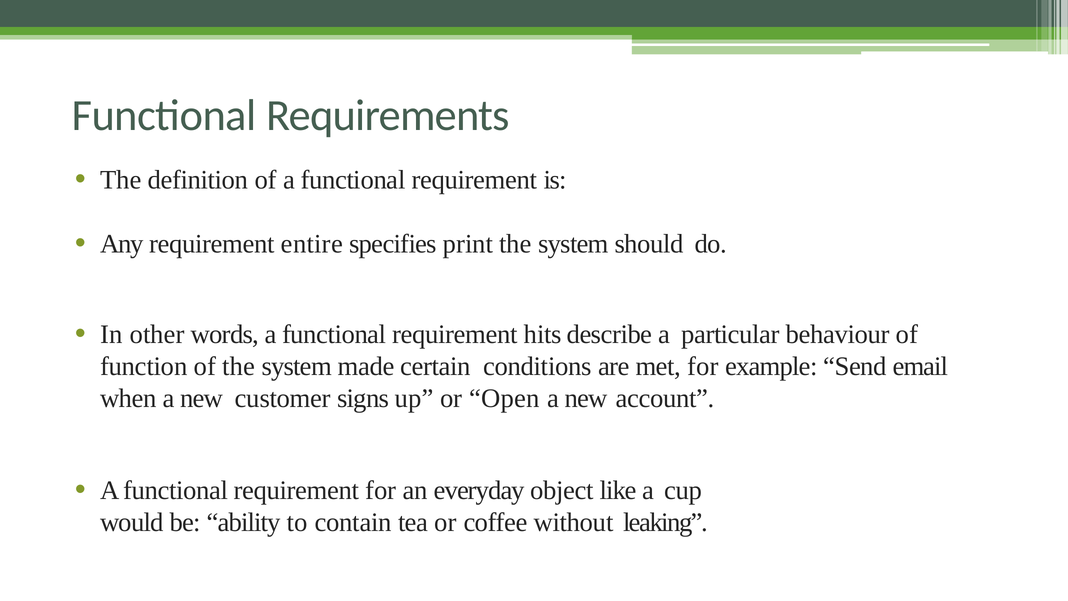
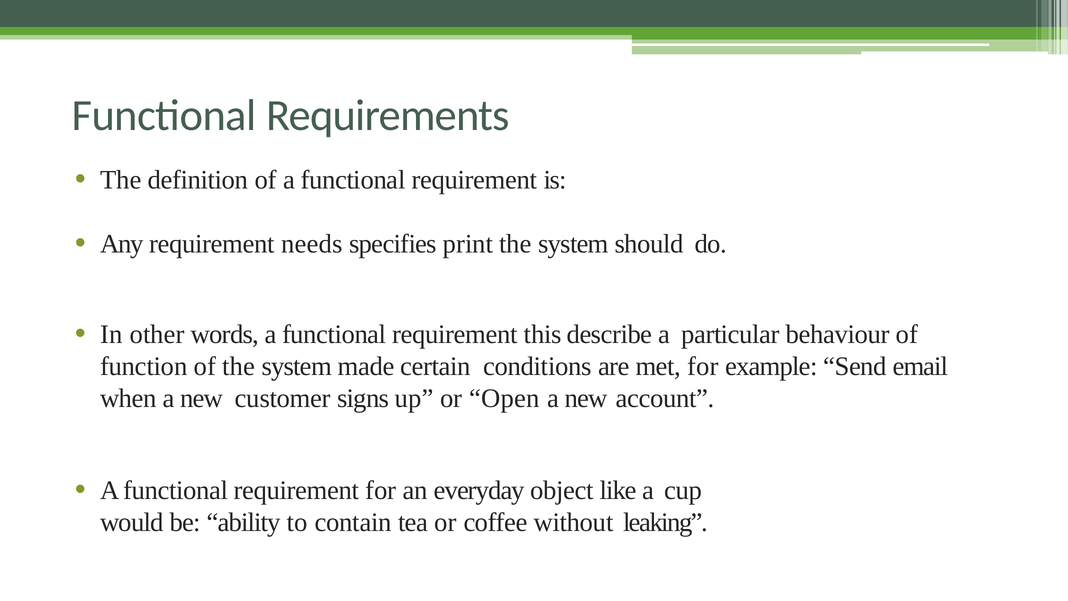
entire: entire -> needs
hits: hits -> this
